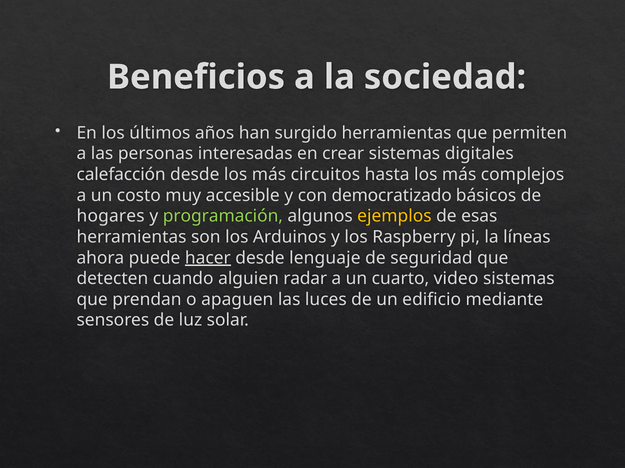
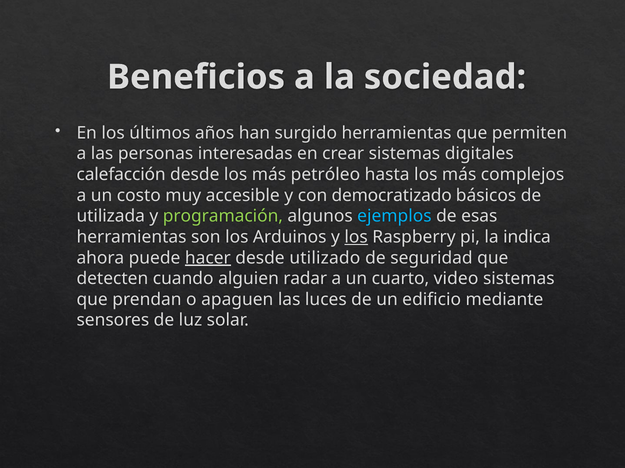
circuitos: circuitos -> petróleo
hogares: hogares -> utilizada
ejemplos colour: yellow -> light blue
los at (356, 237) underline: none -> present
líneas: líneas -> indica
lenguaje: lenguaje -> utilizado
